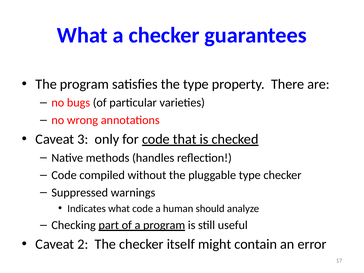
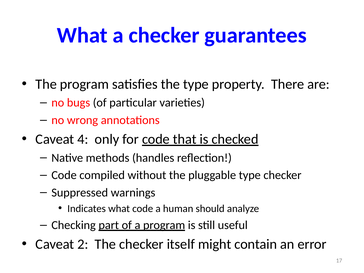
3: 3 -> 4
